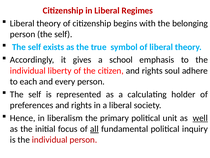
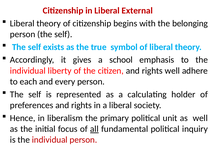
Regimes: Regimes -> External
rights soul: soul -> well
well at (200, 118) underline: present -> none
